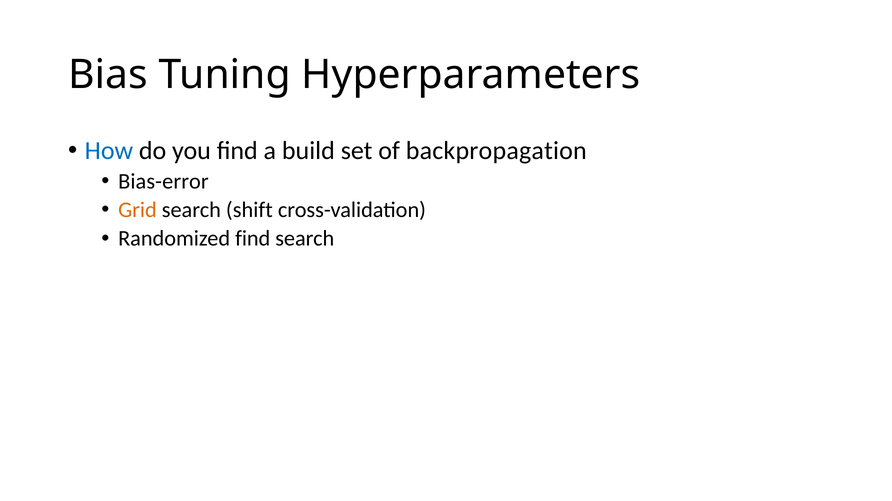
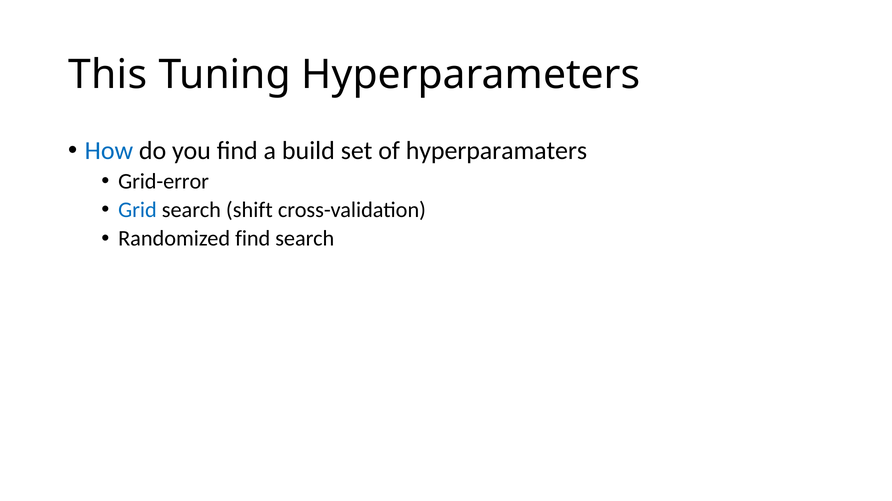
Bias: Bias -> This
backpropagation: backpropagation -> hyperparamaters
Bias-error: Bias-error -> Grid-error
Grid colour: orange -> blue
